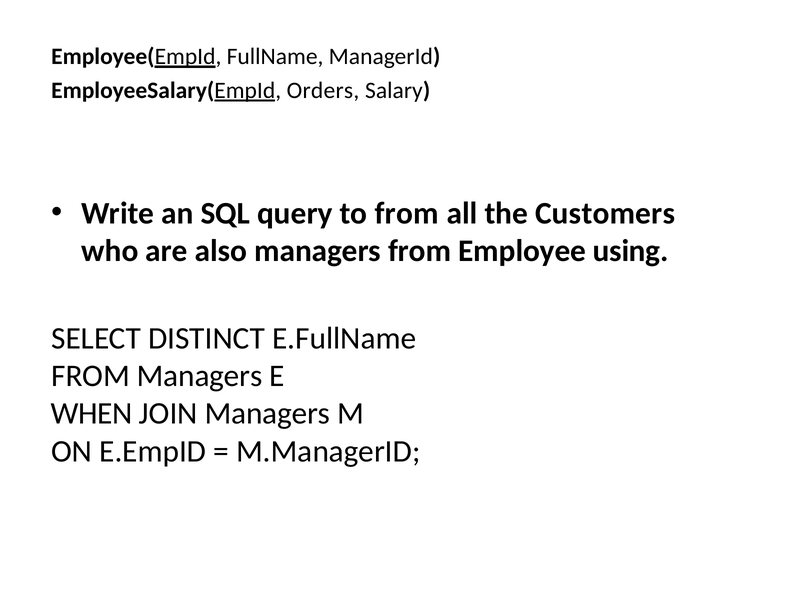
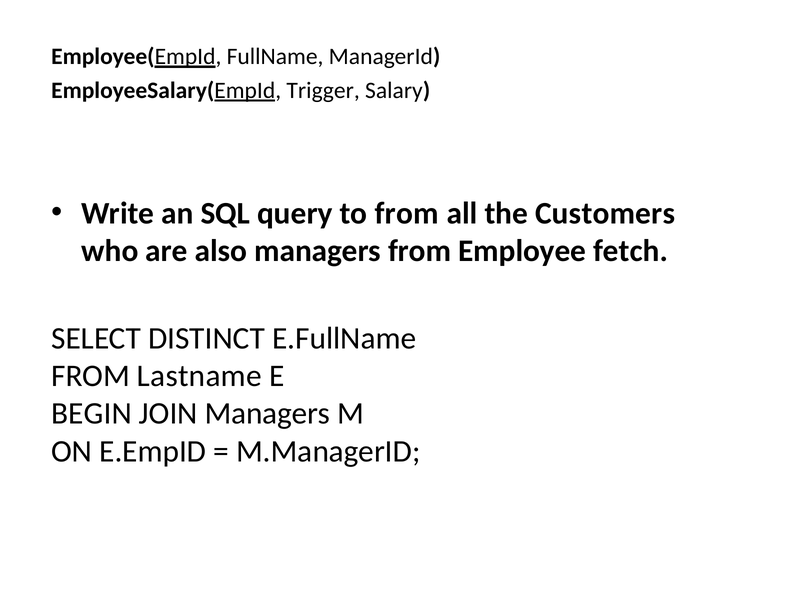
Orders: Orders -> Trigger
using: using -> fetch
FROM Managers: Managers -> Lastname
WHEN: WHEN -> BEGIN
